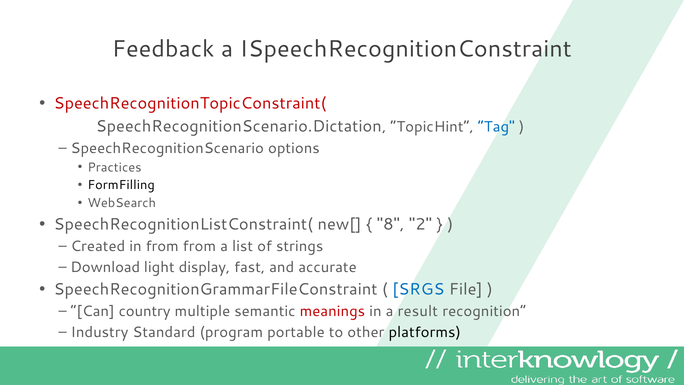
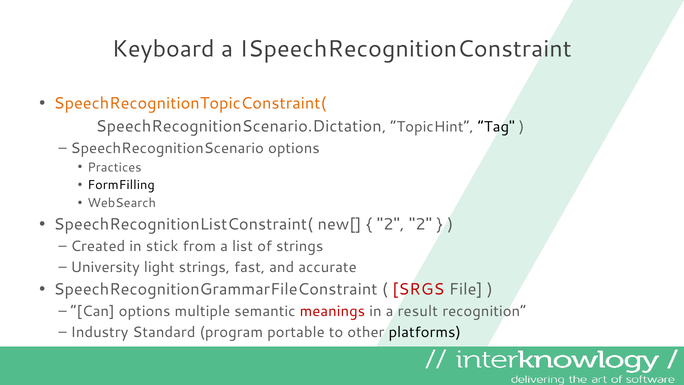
Feedback: Feedback -> Keyboard
SpeechRecognitionTopicConstraint( colour: red -> orange
Tag colour: blue -> black
8 at (391, 224): 8 -> 2
in from: from -> stick
Download: Download -> University
light display: display -> strings
SRGS colour: blue -> red
Can country: country -> options
